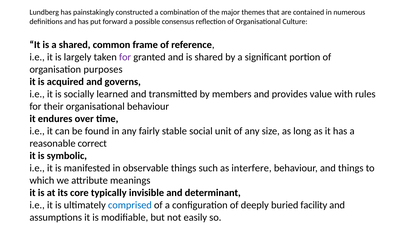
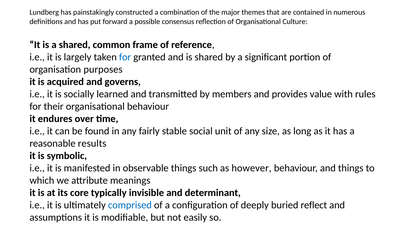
for at (125, 57) colour: purple -> blue
correct: correct -> results
interfere: interfere -> however
facility: facility -> reflect
